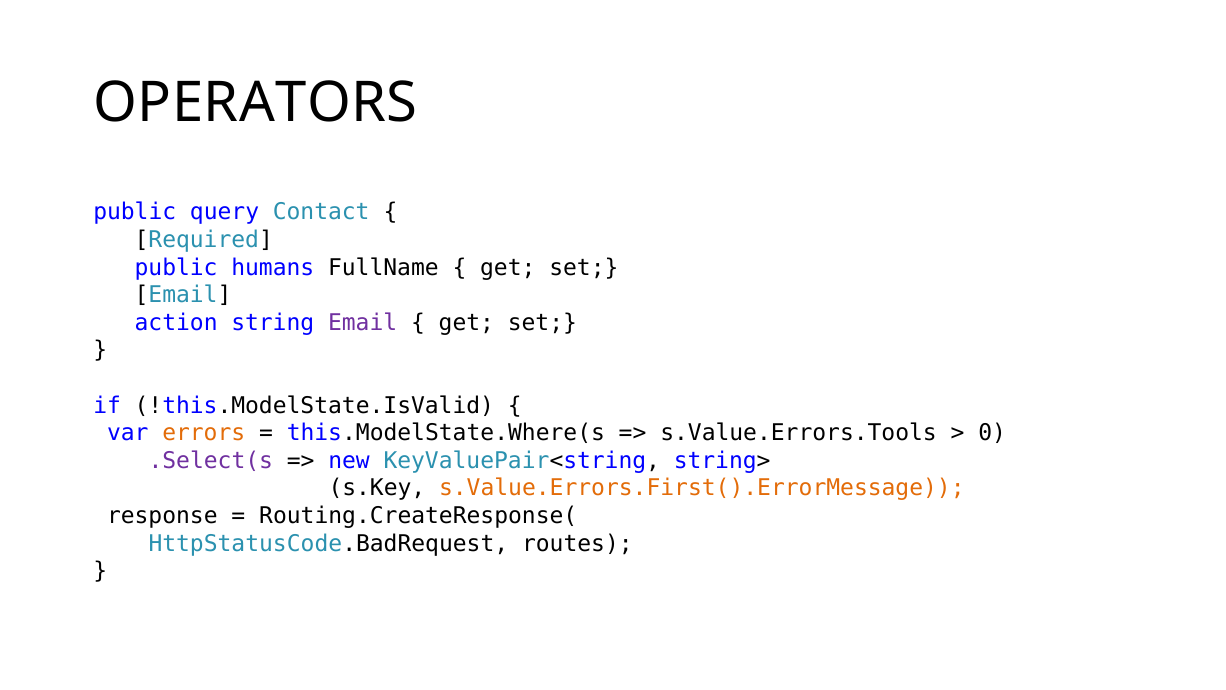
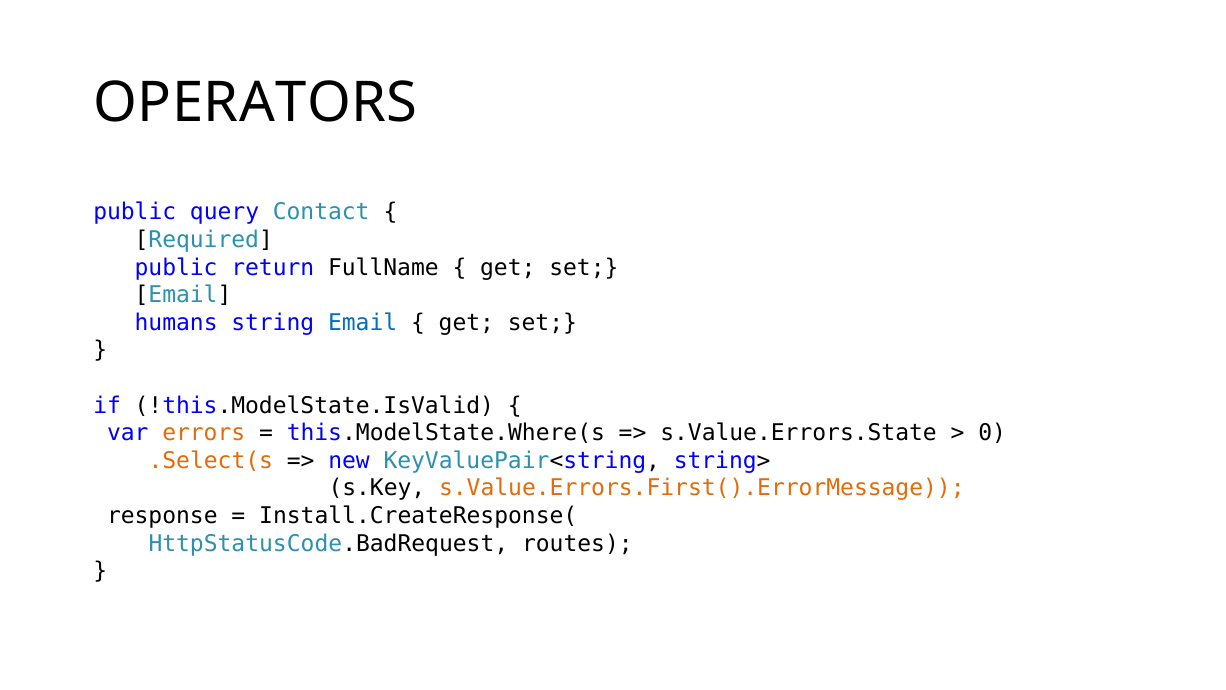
humans: humans -> return
action: action -> humans
Email at (363, 323) colour: purple -> blue
s.Value.Errors.Tools: s.Value.Errors.Tools -> s.Value.Errors.State
.Select(s colour: purple -> orange
Routing.CreateResponse(: Routing.CreateResponse( -> Install.CreateResponse(
